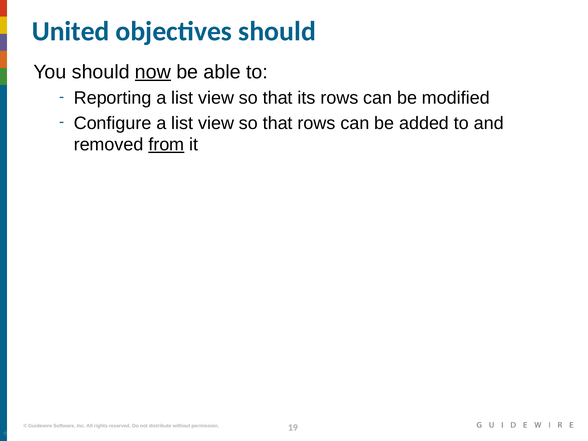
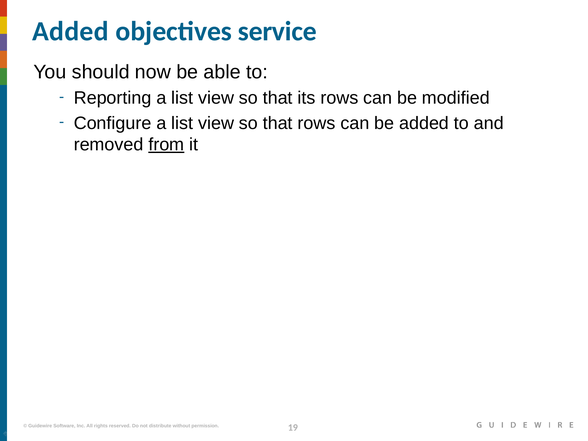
United at (71, 31): United -> Added
objectives should: should -> service
now underline: present -> none
